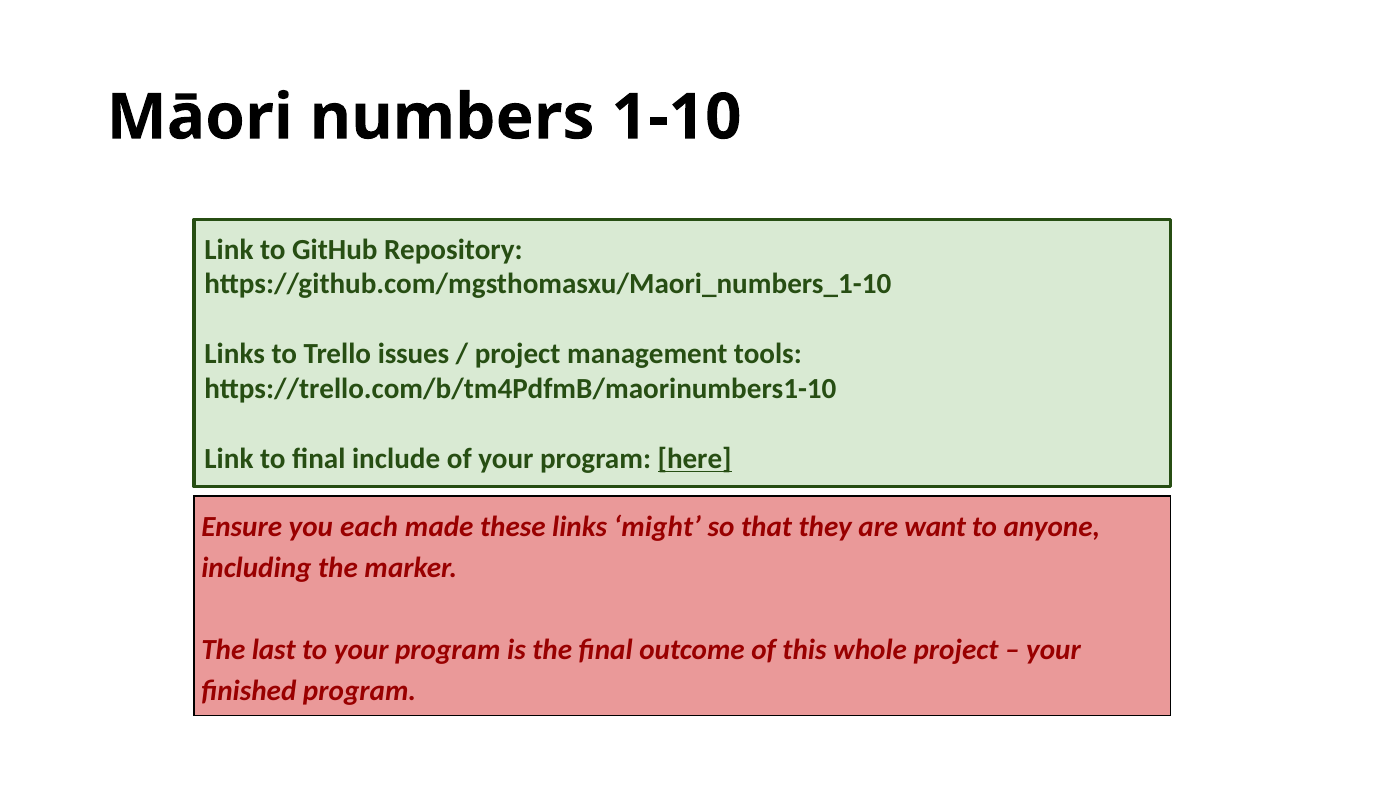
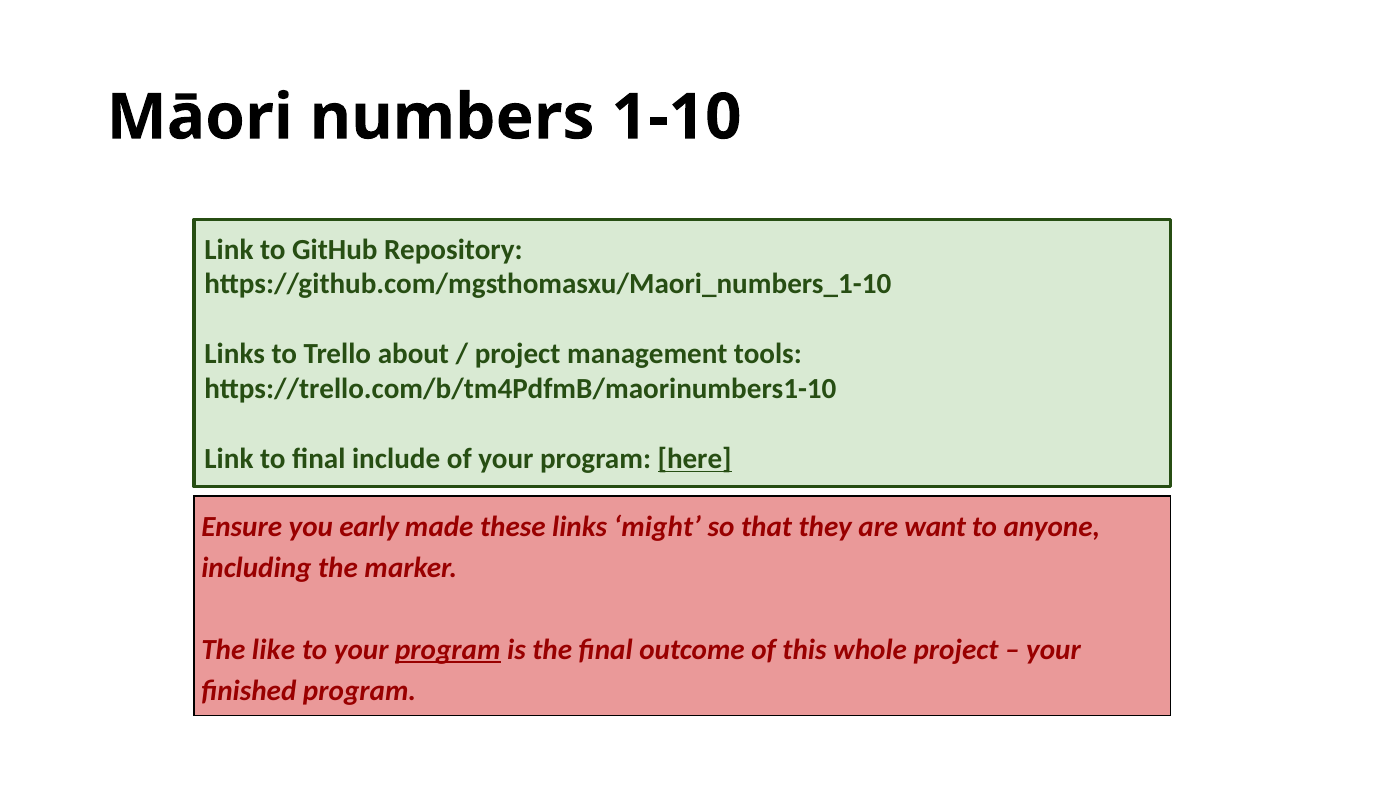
issues: issues -> about
each: each -> early
last: last -> like
program at (448, 649) underline: none -> present
